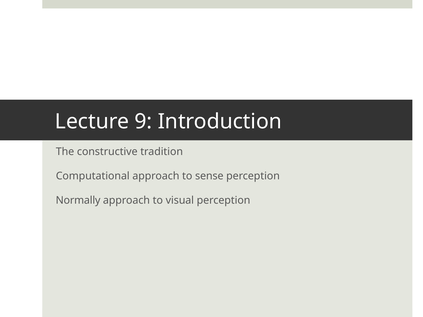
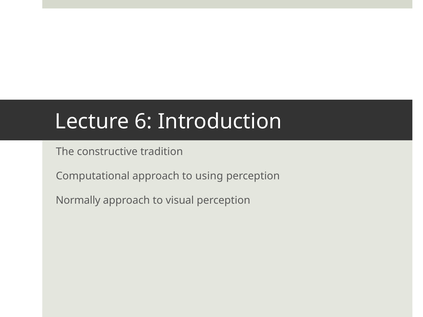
9: 9 -> 6
sense: sense -> using
